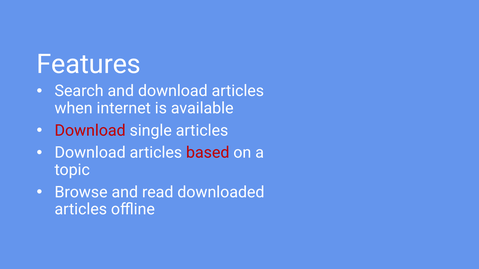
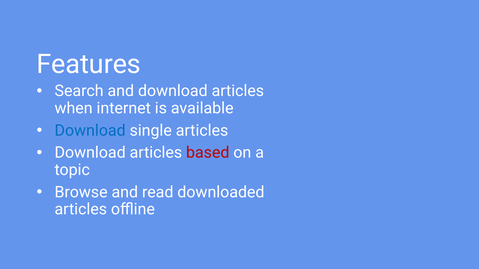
Download at (90, 131) colour: red -> blue
